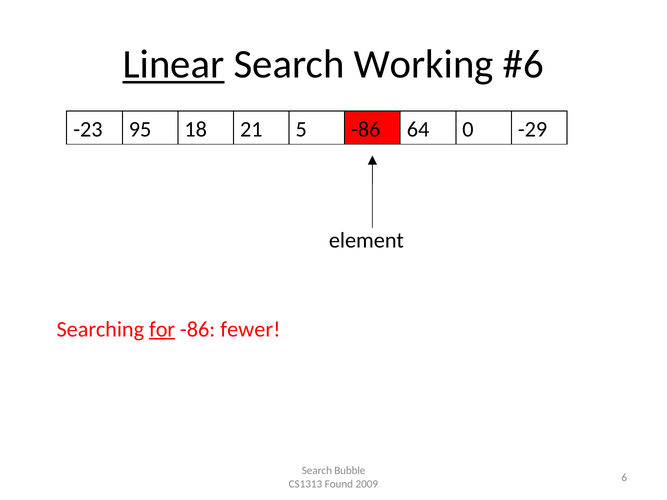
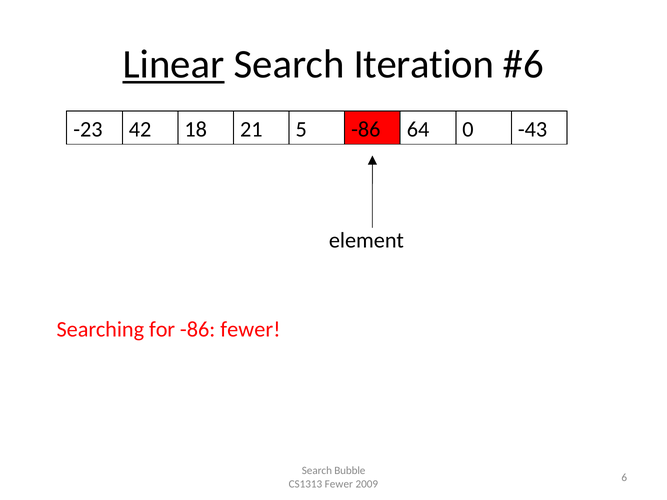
Working: Working -> Iteration
95: 95 -> 42
-29: -29 -> -43
for underline: present -> none
CS1313 Found: Found -> Fewer
